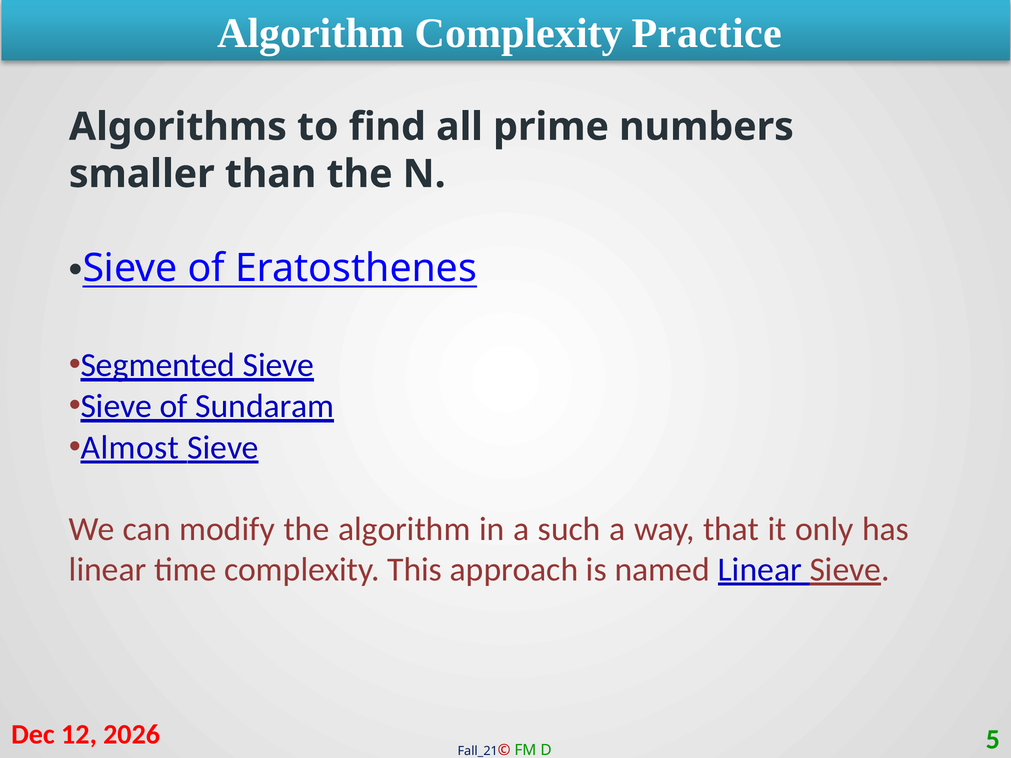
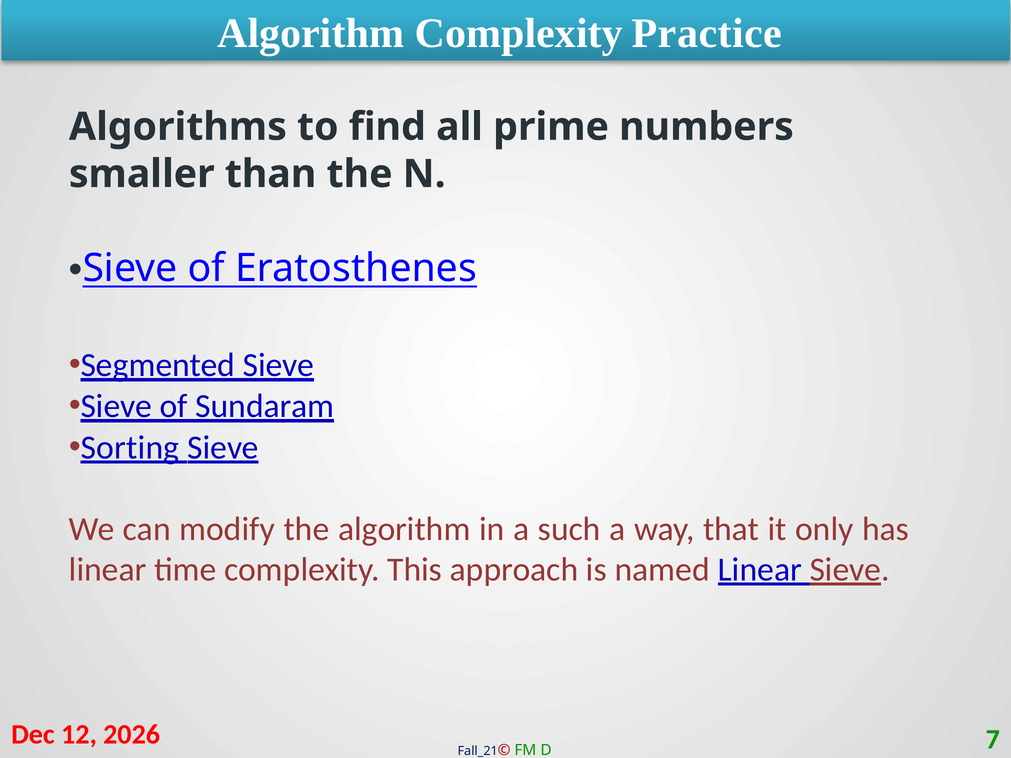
Almost: Almost -> Sorting
5: 5 -> 7
